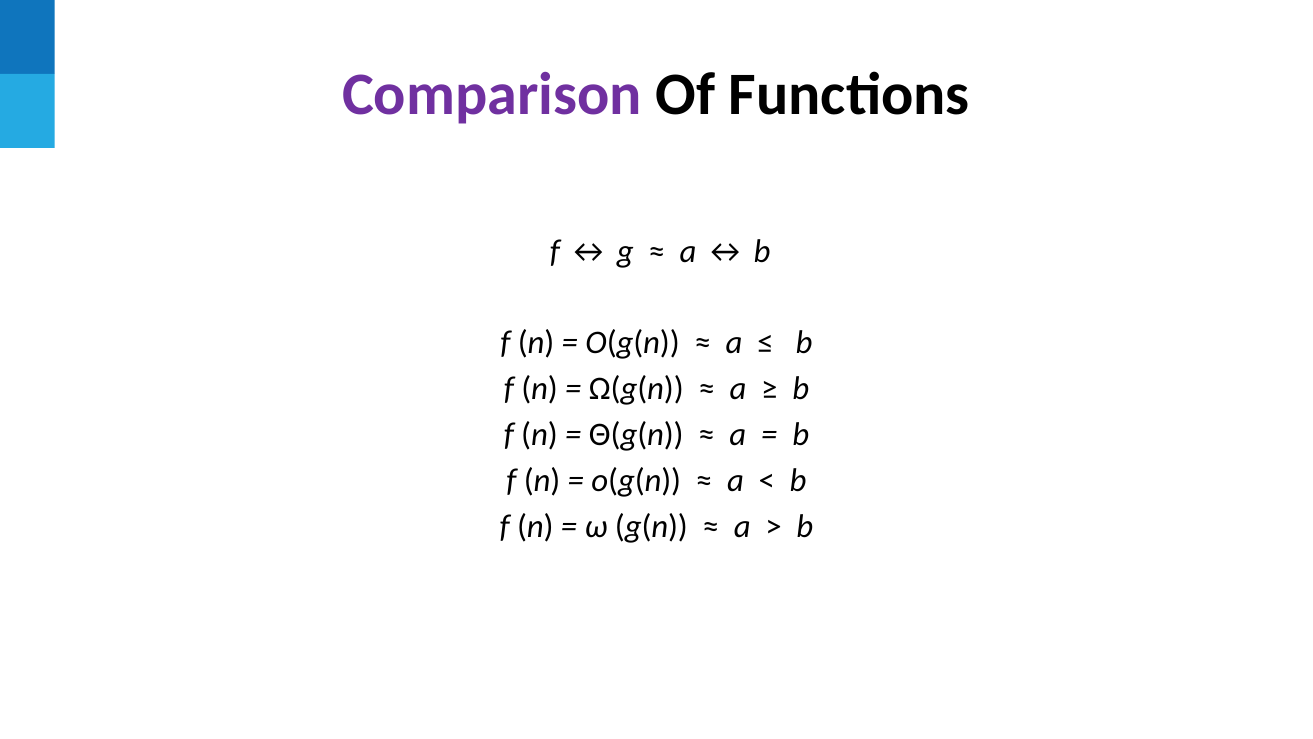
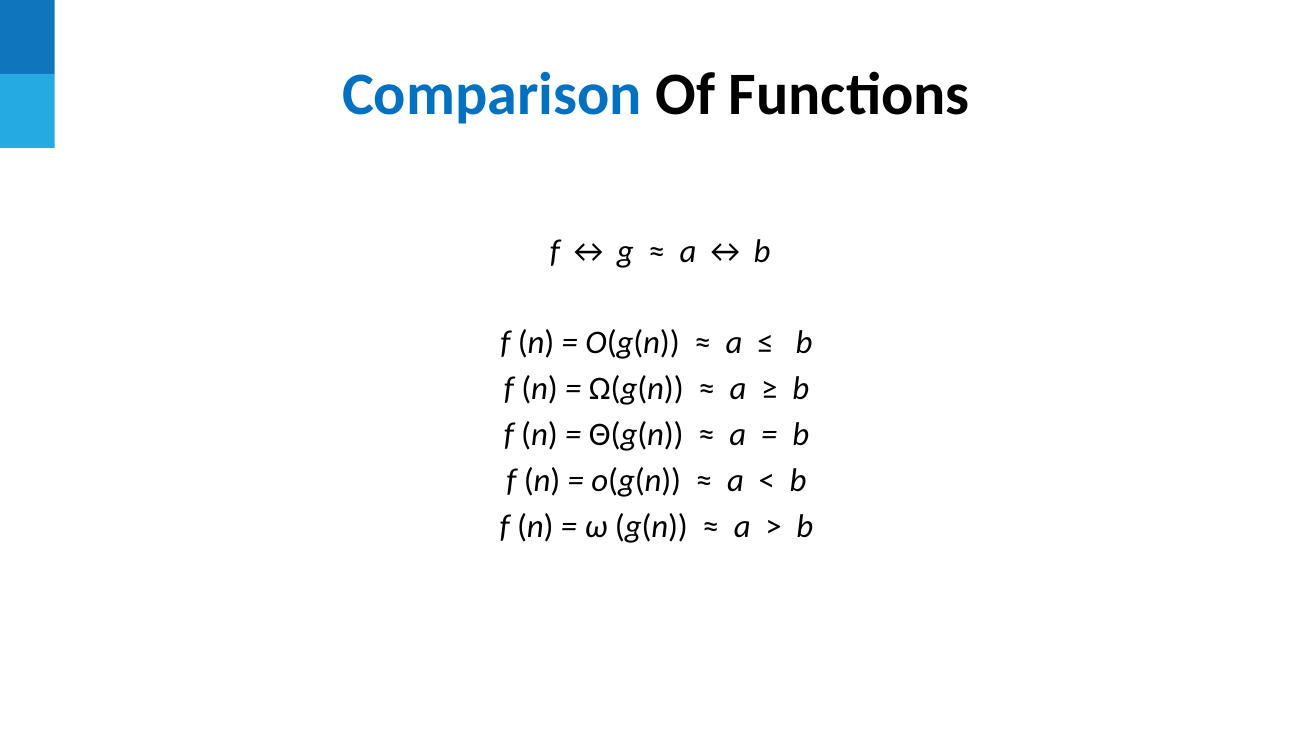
Comparison colour: purple -> blue
